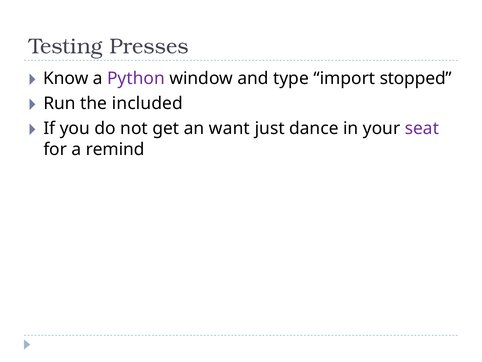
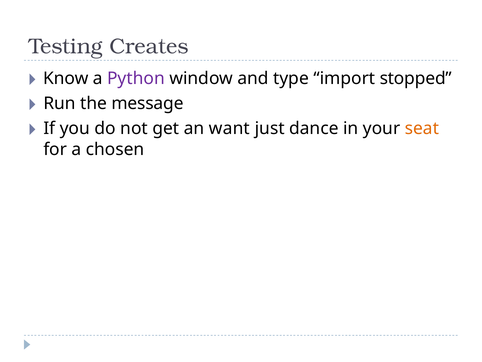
Presses: Presses -> Creates
included: included -> message
seat colour: purple -> orange
remind: remind -> chosen
